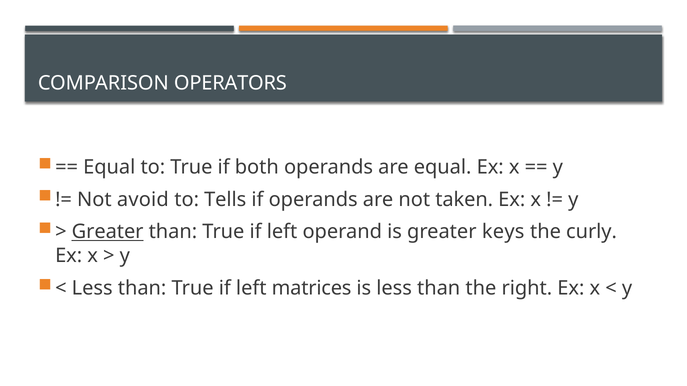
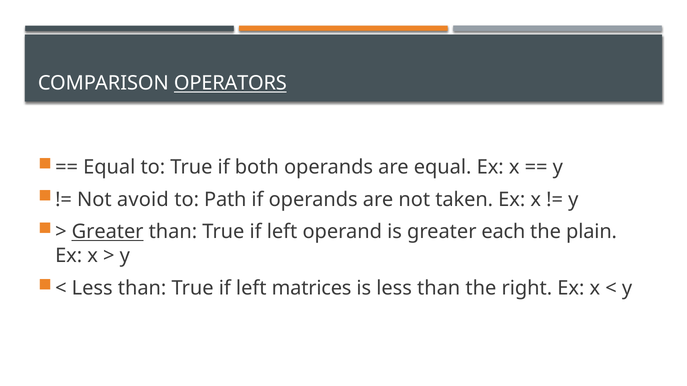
OPERATORS underline: none -> present
Tells: Tells -> Path
keys: keys -> each
curly: curly -> plain
